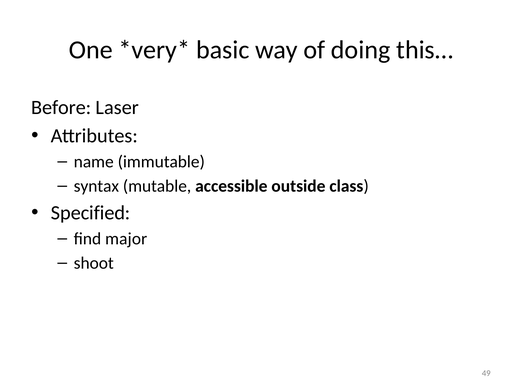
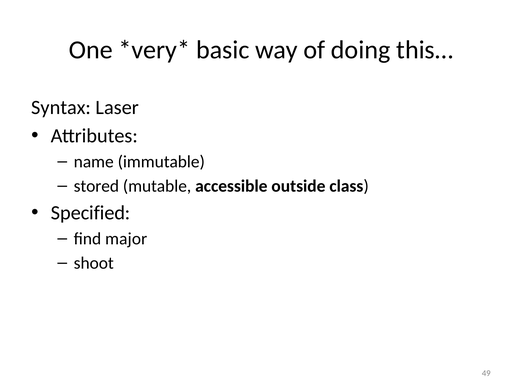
Before: Before -> Syntax
syntax: syntax -> stored
